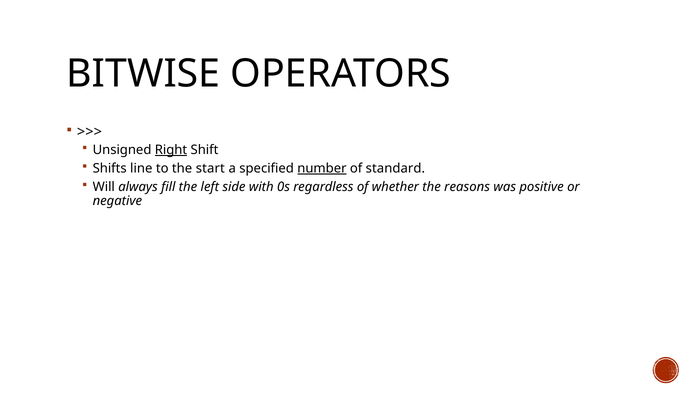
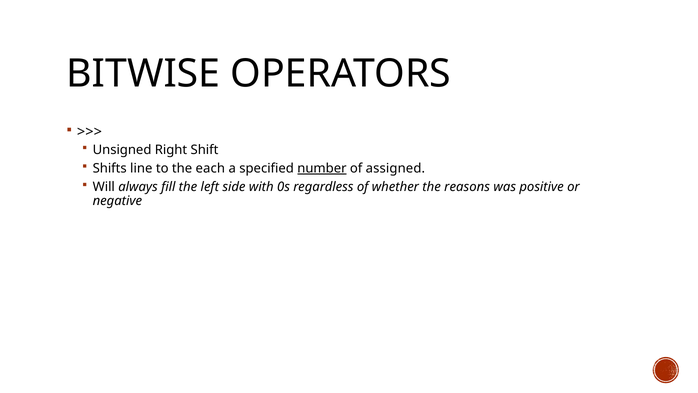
Right underline: present -> none
start: start -> each
standard: standard -> assigned
